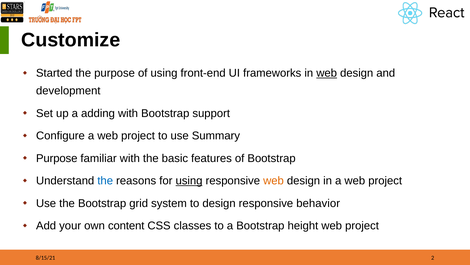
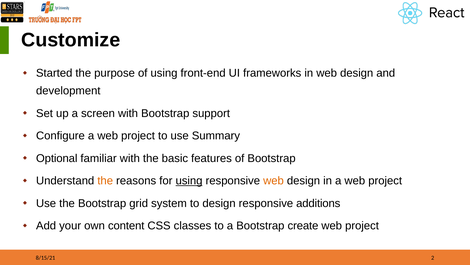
web at (327, 73) underline: present -> none
adding: adding -> screen
Purpose at (57, 158): Purpose -> Optional
the at (105, 180) colour: blue -> orange
behavior: behavior -> additions
height: height -> create
